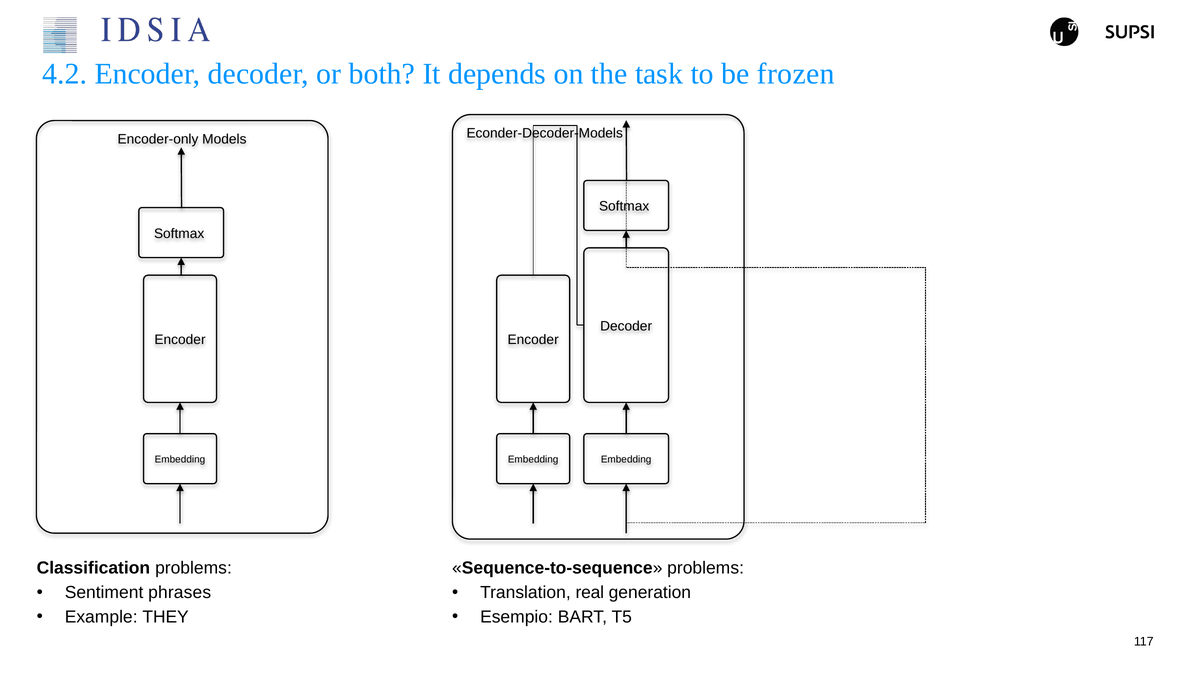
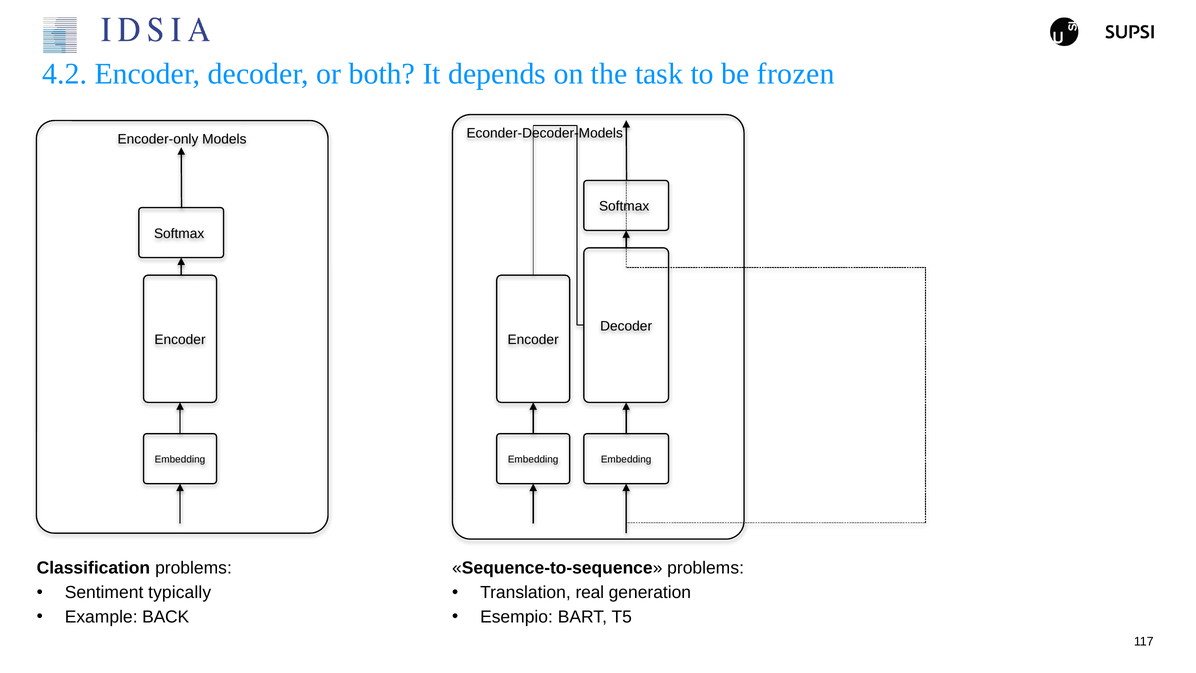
phrases: phrases -> typically
THEY: THEY -> BACK
